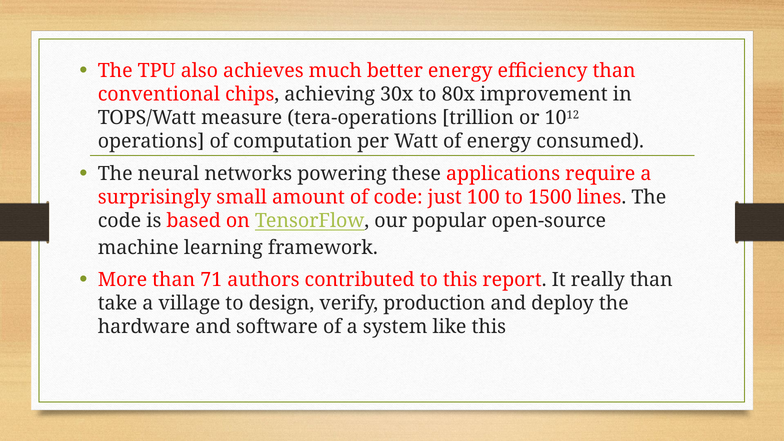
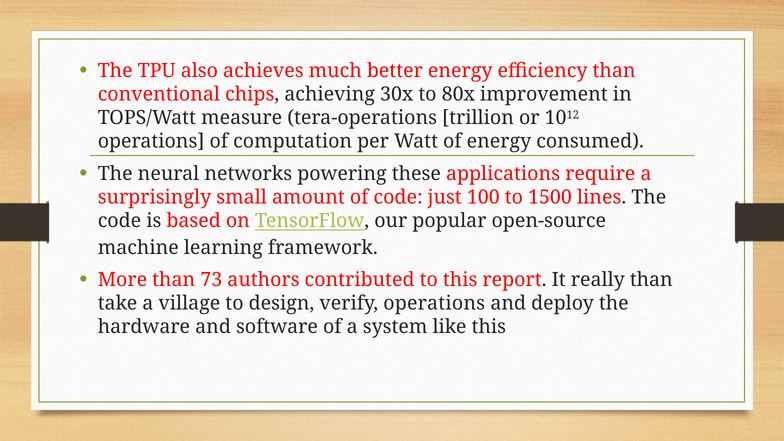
71: 71 -> 73
verify production: production -> operations
